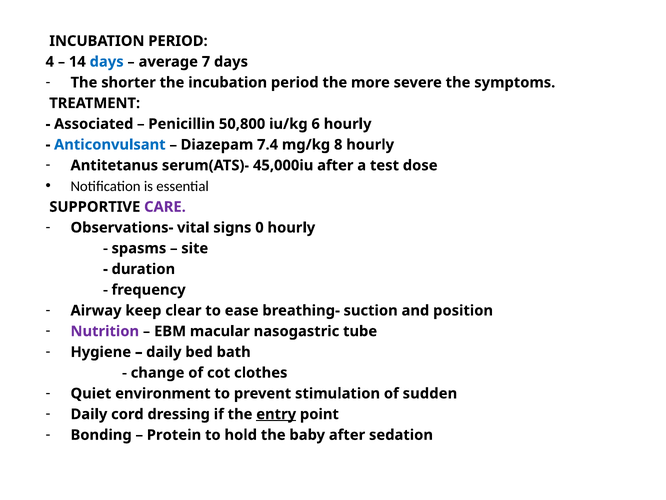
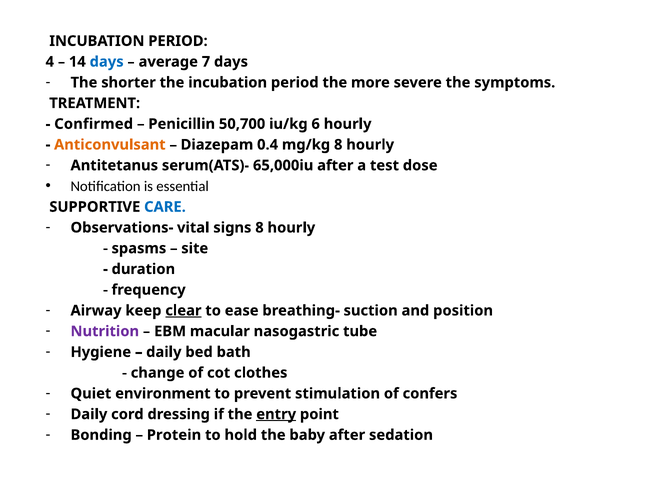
Associated: Associated -> Confirmed
50,800: 50,800 -> 50,700
Anticonvulsant colour: blue -> orange
7.4: 7.4 -> 0.4
45,000iu: 45,000iu -> 65,000iu
CARE colour: purple -> blue
signs 0: 0 -> 8
clear underline: none -> present
sudden: sudden -> confers
